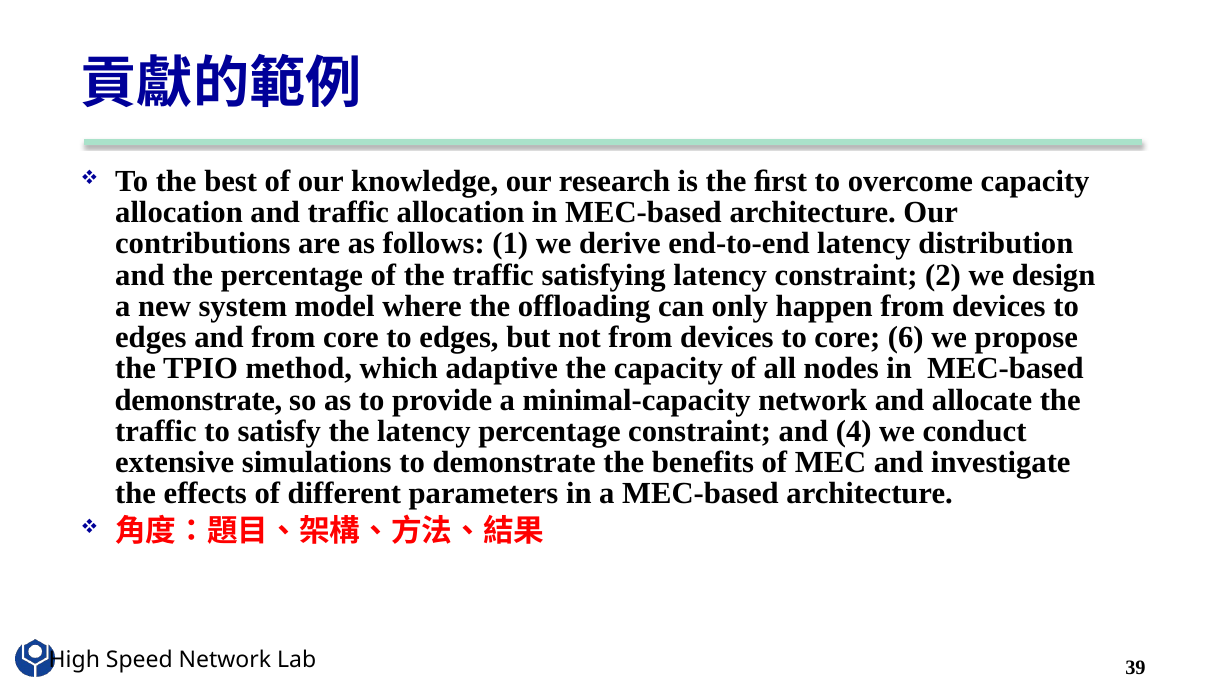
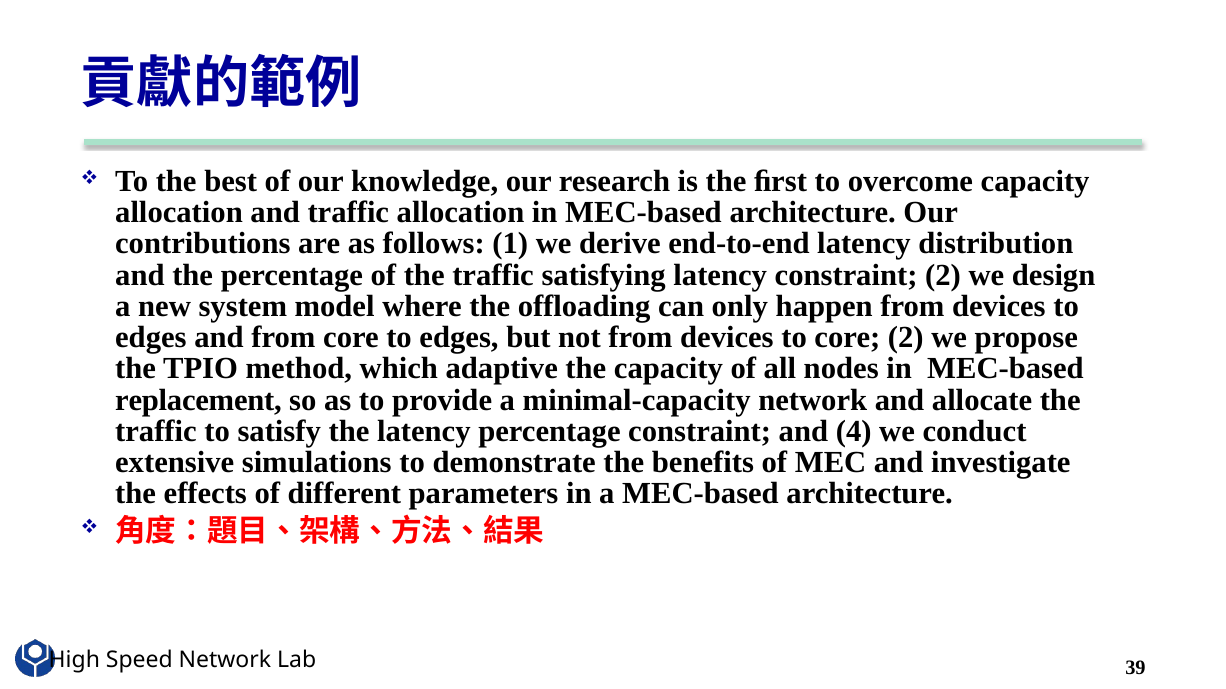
core 6: 6 -> 2
demonstrate at (199, 400): demonstrate -> replacement
